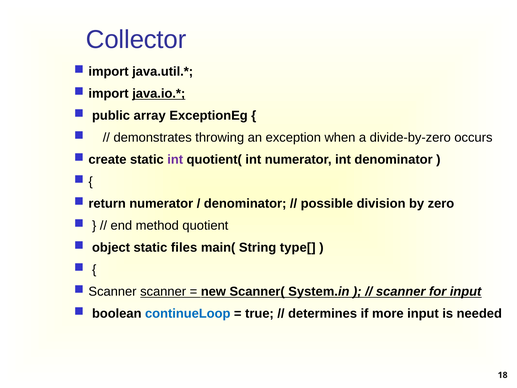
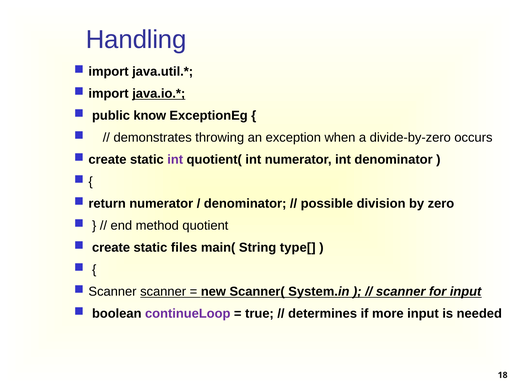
Collector: Collector -> Handling
array: array -> know
object at (111, 247): object -> create
continueLoop colour: blue -> purple
